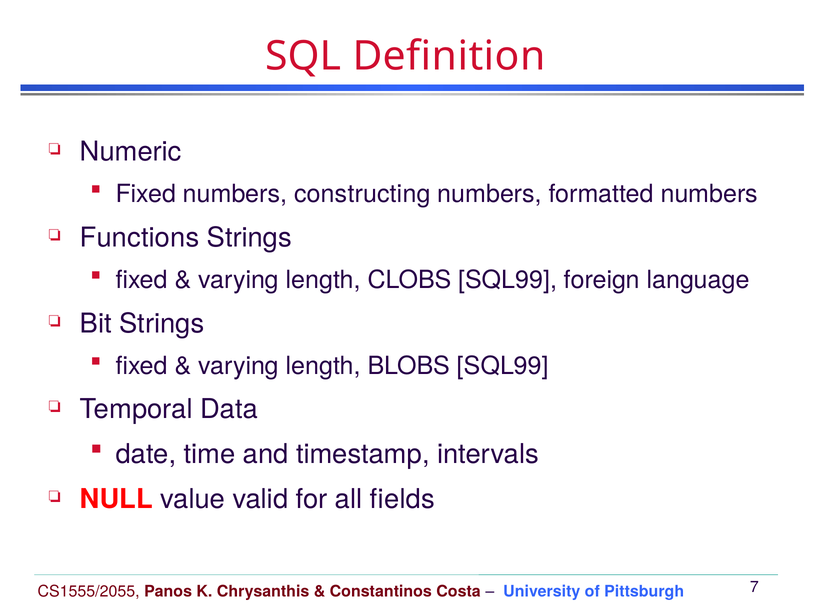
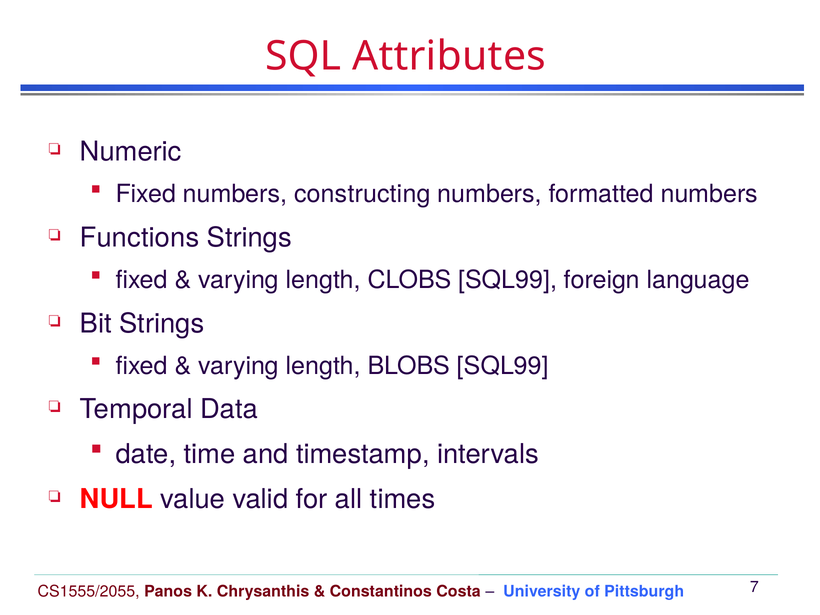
Definition: Definition -> Attributes
fields: fields -> times
